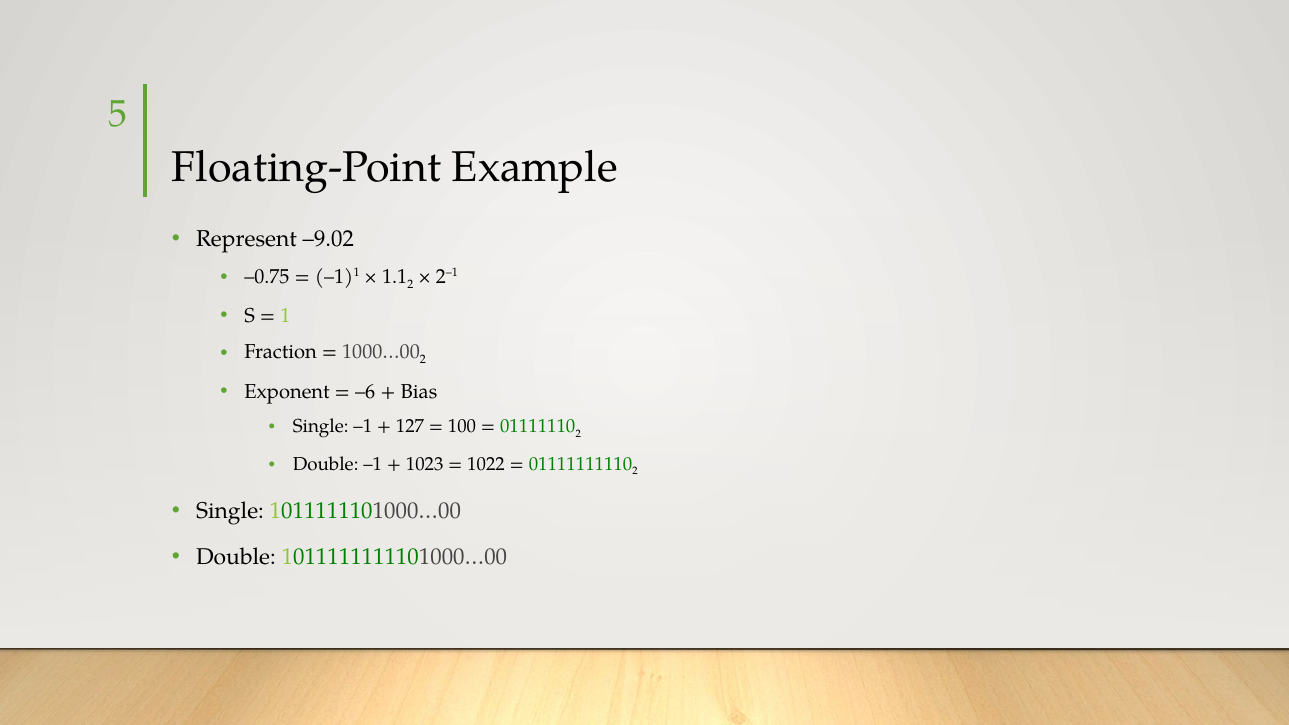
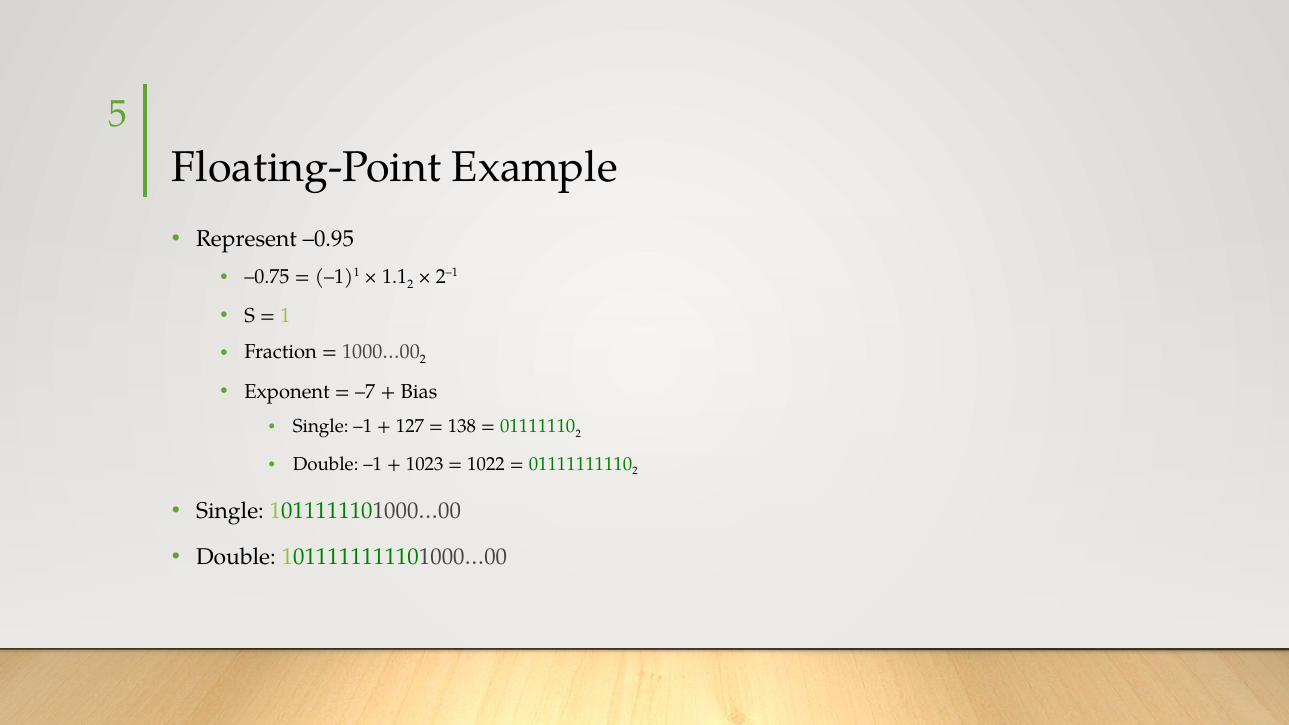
–9.02: –9.02 -> –0.95
–6: –6 -> –7
100: 100 -> 138
